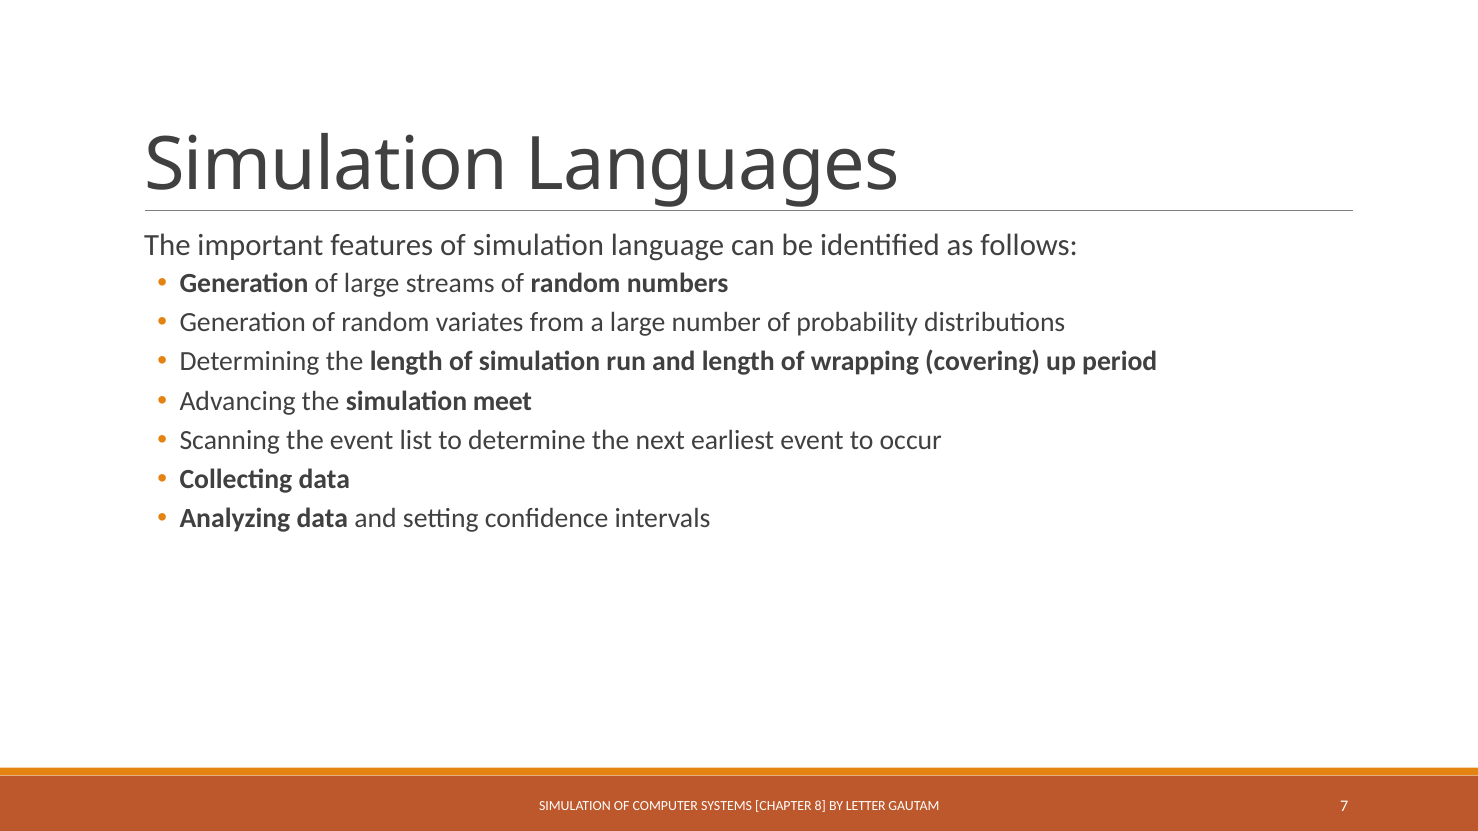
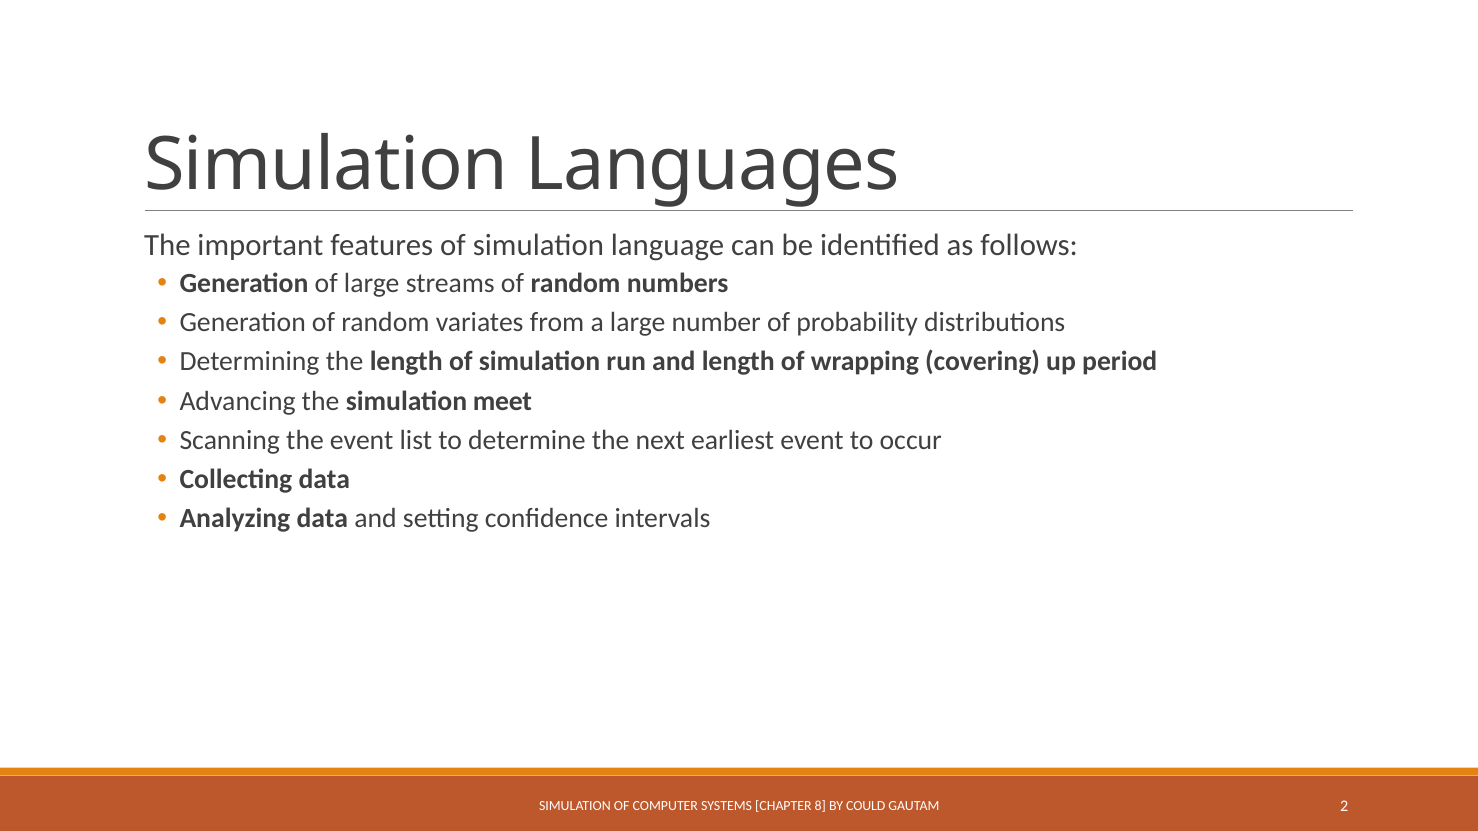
LETTER: LETTER -> COULD
7: 7 -> 2
